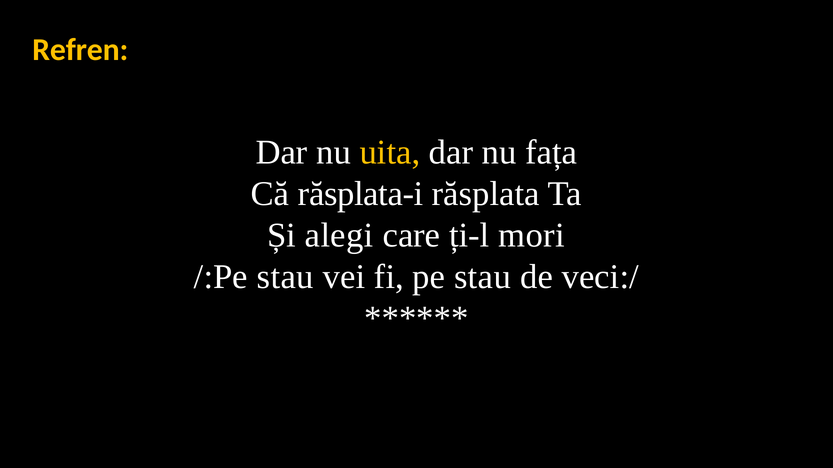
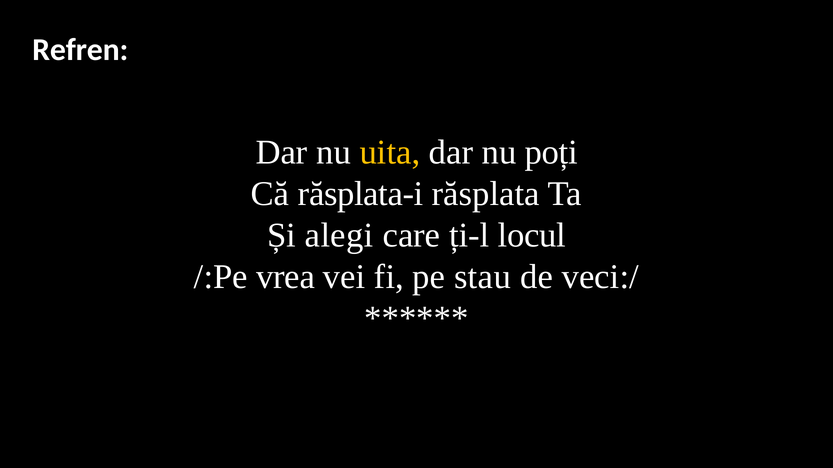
Refren colour: yellow -> white
fața: fața -> poți
mori: mori -> locul
/:Pe stau: stau -> vrea
